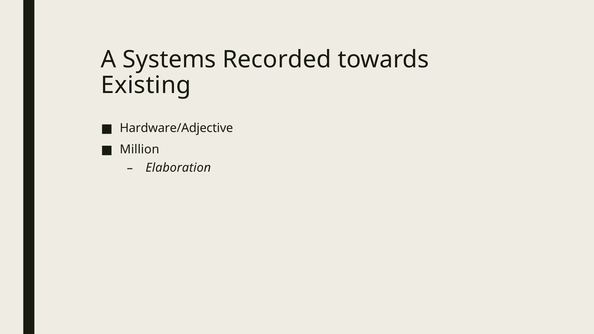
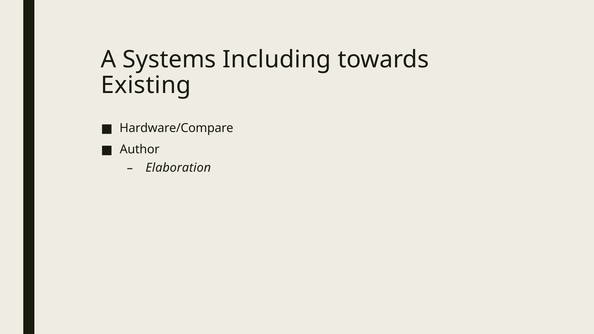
Recorded: Recorded -> Including
Hardware/Adjective: Hardware/Adjective -> Hardware/Compare
Million: Million -> Author
